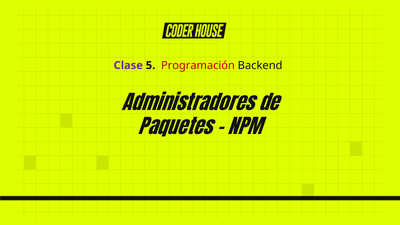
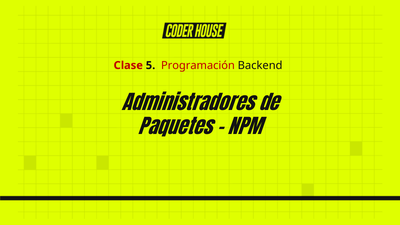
Clase colour: purple -> red
